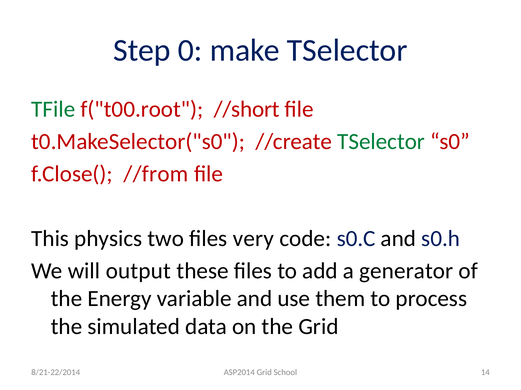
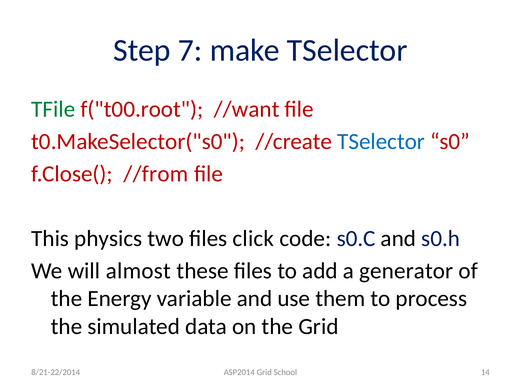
0: 0 -> 7
//short: //short -> //want
TSelector at (381, 142) colour: green -> blue
very: very -> click
output: output -> almost
